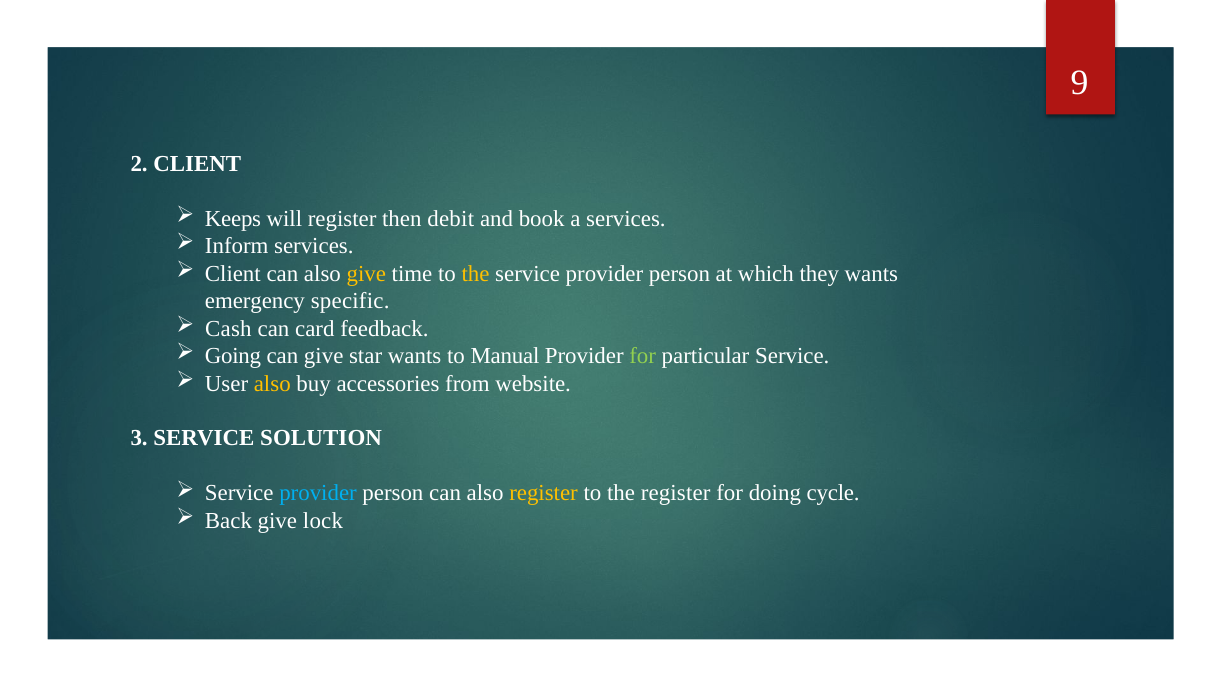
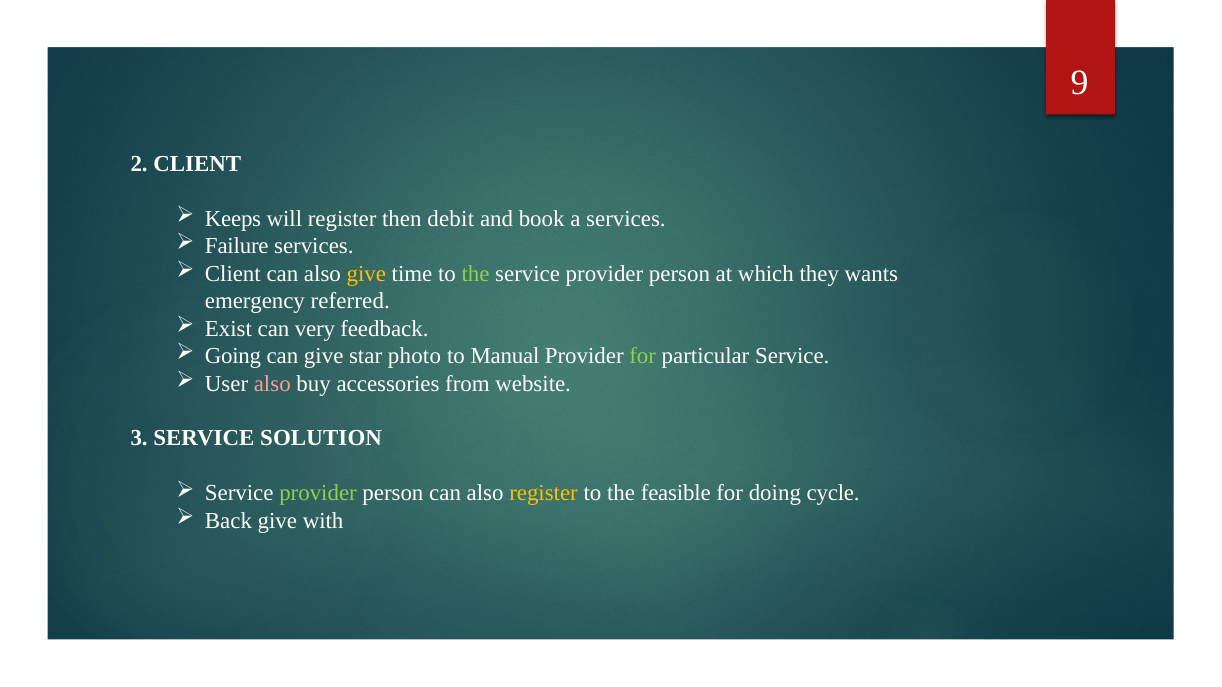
Inform: Inform -> Failure
the at (476, 274) colour: yellow -> light green
specific: specific -> referred
Cash: Cash -> Exist
card: card -> very
star wants: wants -> photo
also at (272, 384) colour: yellow -> pink
provider at (318, 494) colour: light blue -> light green
the register: register -> feasible
lock: lock -> with
